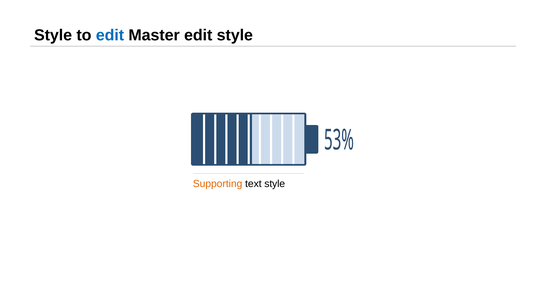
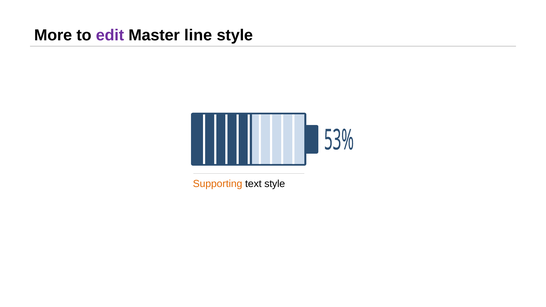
Style at (53, 35): Style -> More
edit at (110, 35) colour: blue -> purple
Master edit: edit -> line
